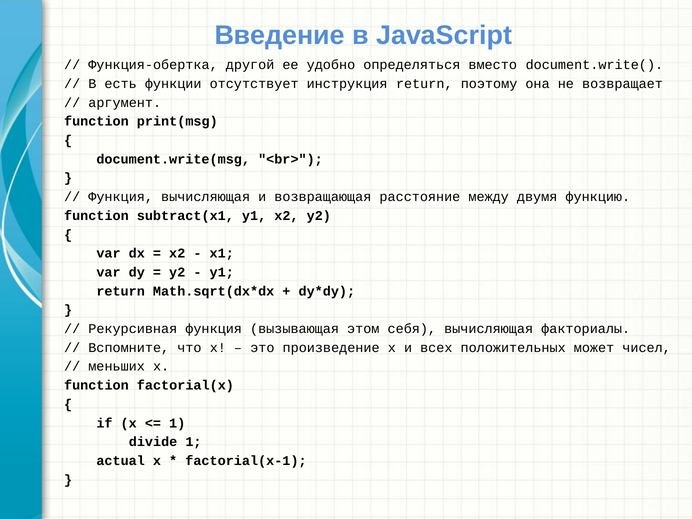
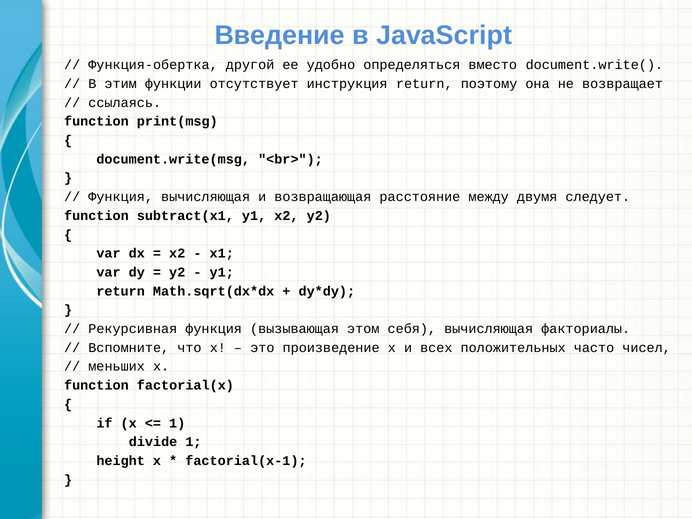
есть: есть -> этим
аргумент: аргумент -> ссылаясь
функцию: функцию -> следует
может: может -> часто
actual: actual -> height
